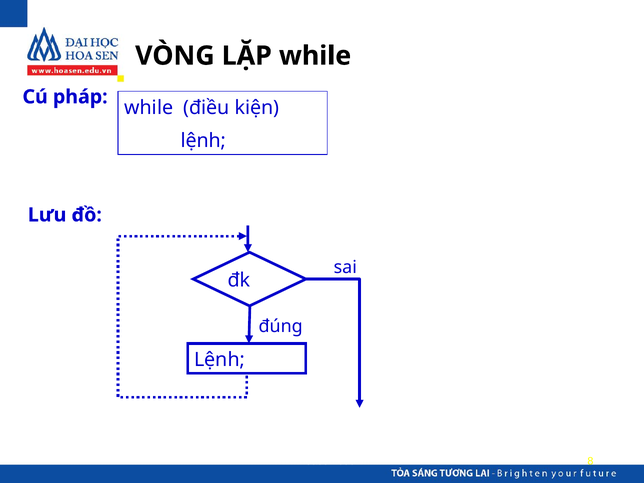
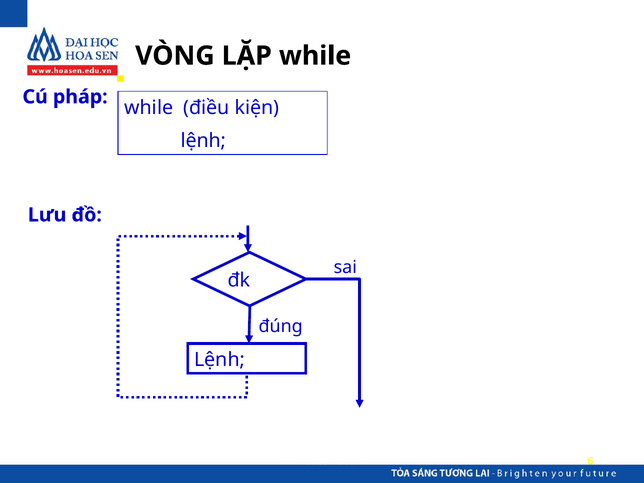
8: 8 -> 6
